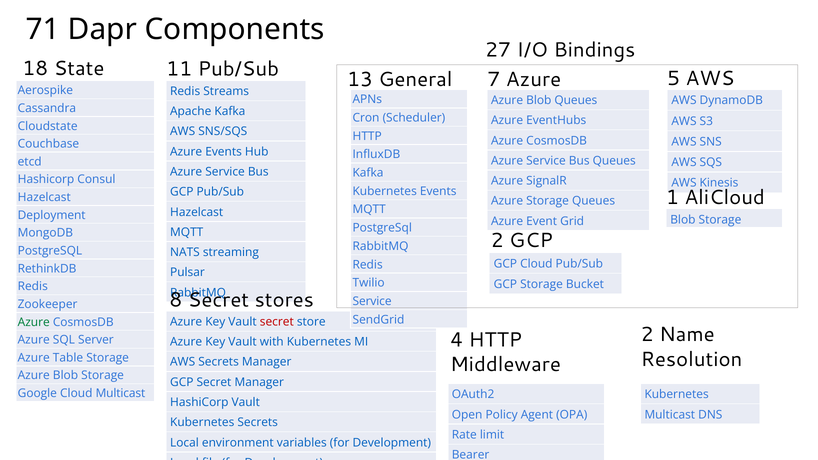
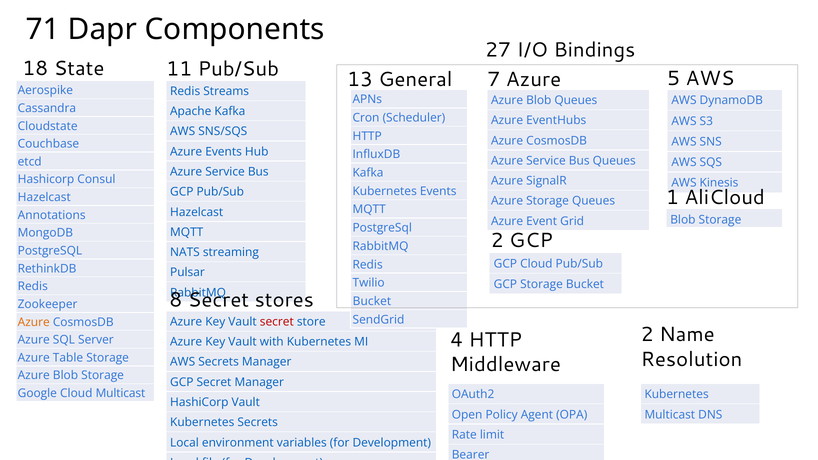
Deployment: Deployment -> Annotations
Service at (372, 301): Service -> Bucket
Azure at (34, 322) colour: green -> orange
